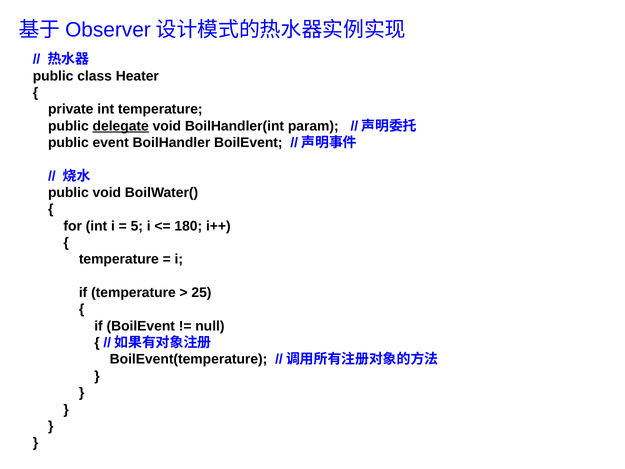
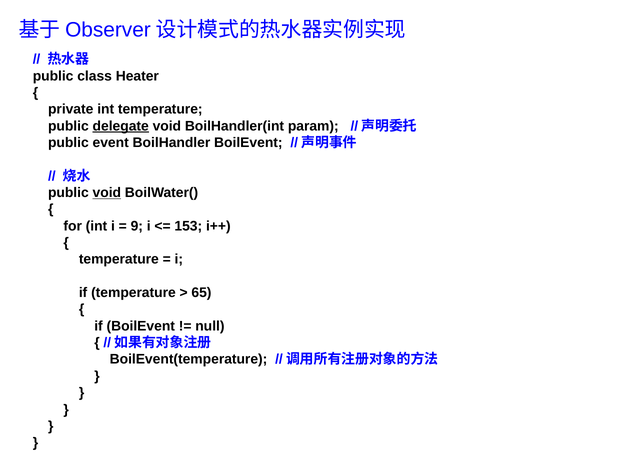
void at (107, 193) underline: none -> present
5: 5 -> 9
180: 180 -> 153
25: 25 -> 65
